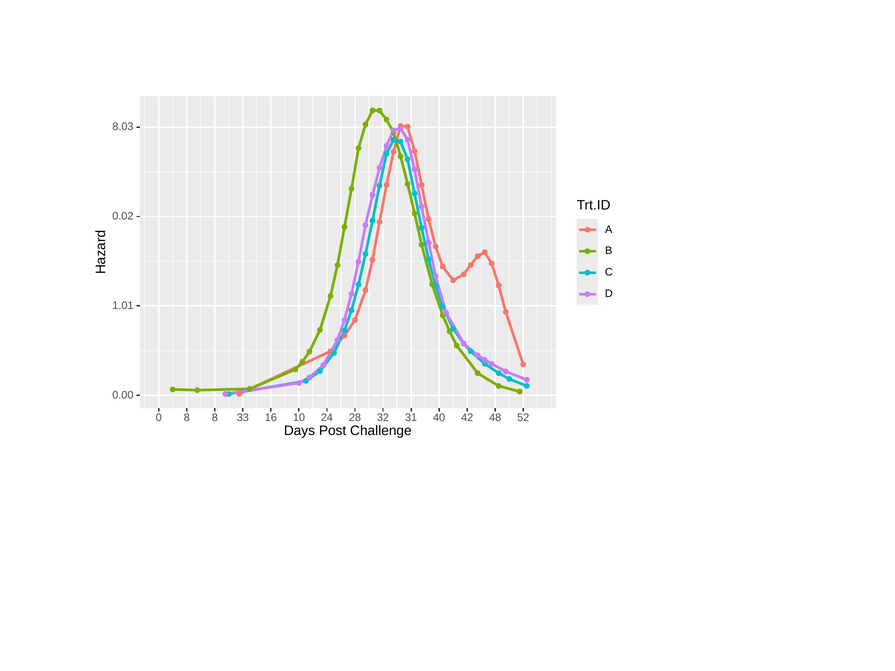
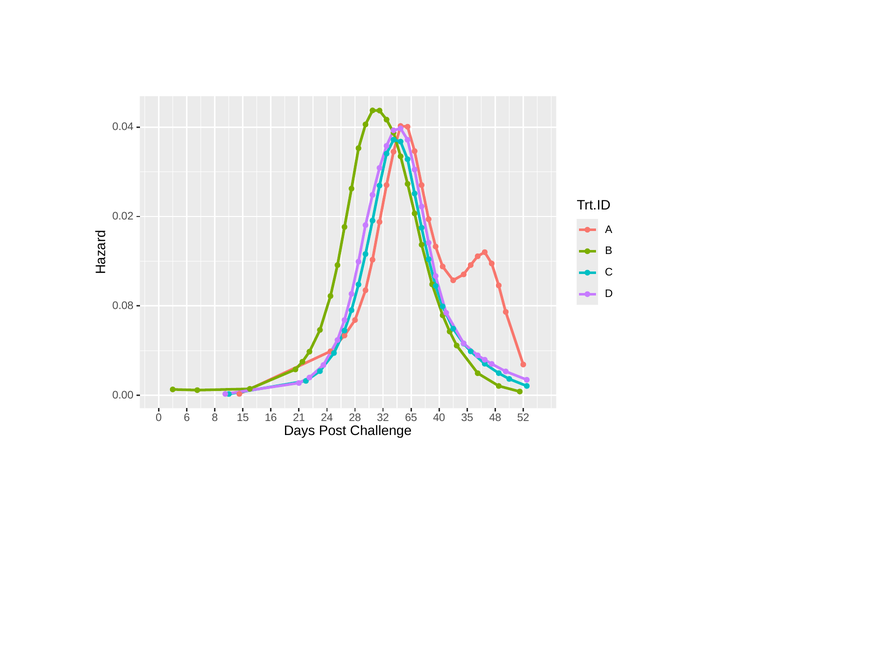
8.03: 8.03 -> 0.04
1.01: 1.01 -> 0.08
0 8: 8 -> 6
33: 33 -> 15
10: 10 -> 21
31: 31 -> 65
42: 42 -> 35
